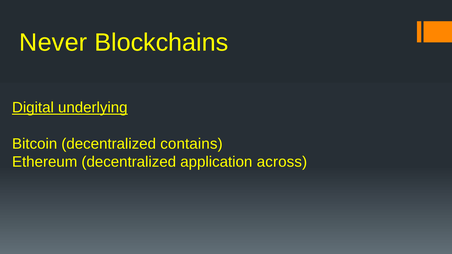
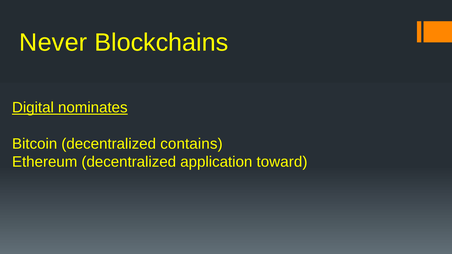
underlying: underlying -> nominates
across: across -> toward
